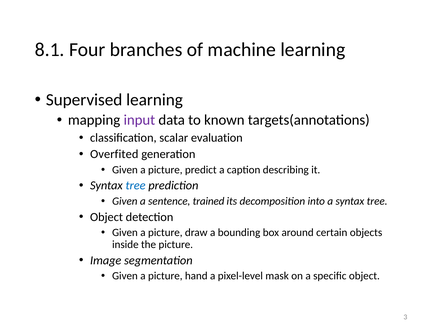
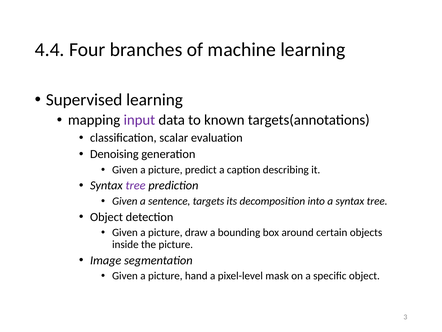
8.1: 8.1 -> 4.4
Overfited: Overfited -> Denoising
tree at (136, 185) colour: blue -> purple
trained: trained -> targets
